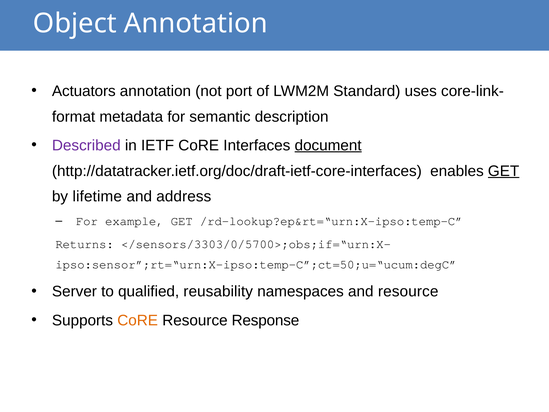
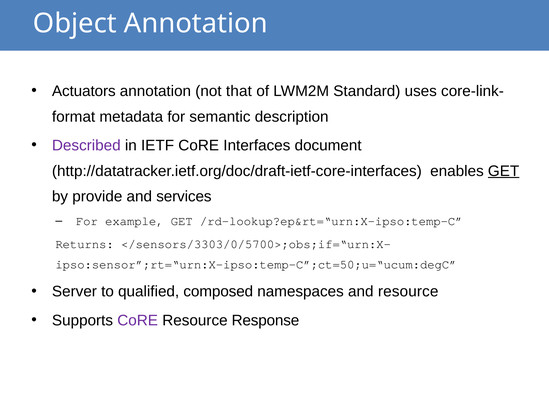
port: port -> that
document underline: present -> none
lifetime: lifetime -> provide
address: address -> services
reusability: reusability -> composed
CoRE at (138, 320) colour: orange -> purple
